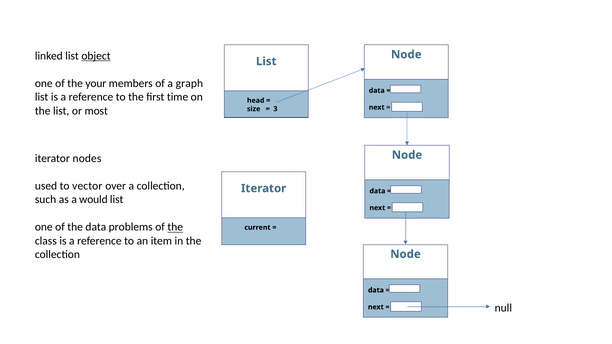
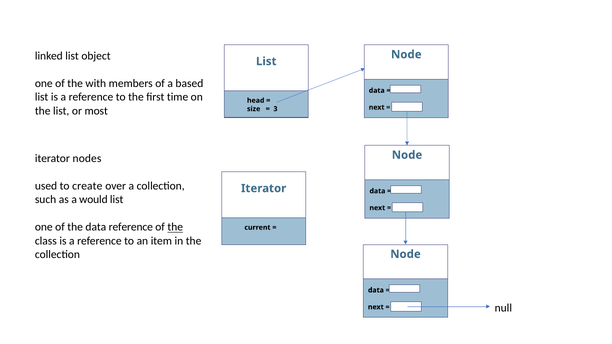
object underline: present -> none
your: your -> with
graph: graph -> based
vector: vector -> create
data problems: problems -> reference
